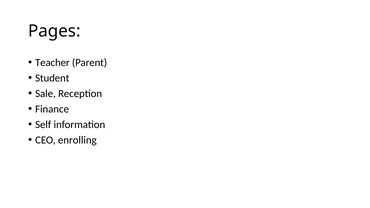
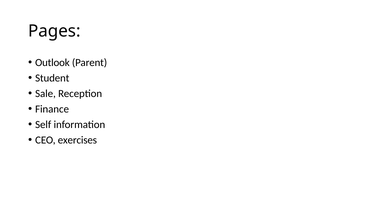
Teacher: Teacher -> Outlook
enrolling: enrolling -> exercises
